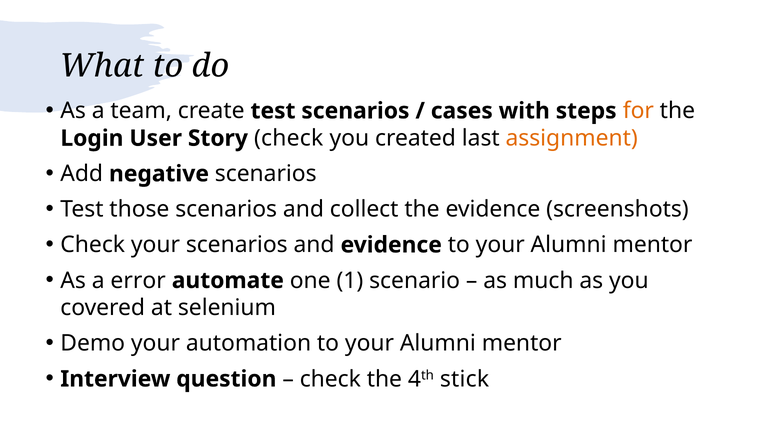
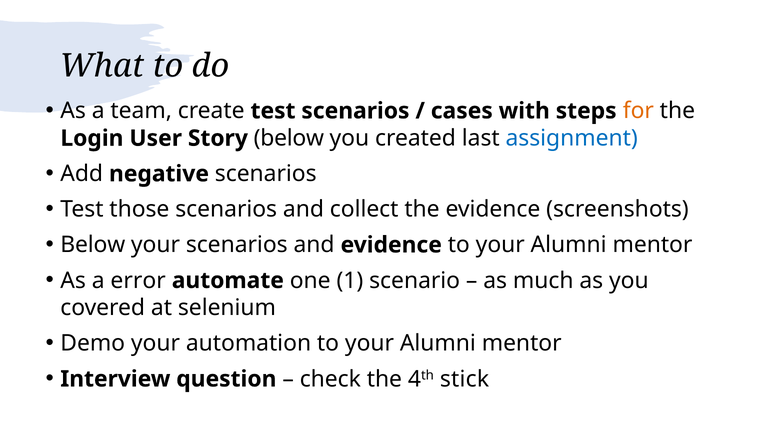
Story check: check -> below
assignment colour: orange -> blue
Check at (93, 245): Check -> Below
